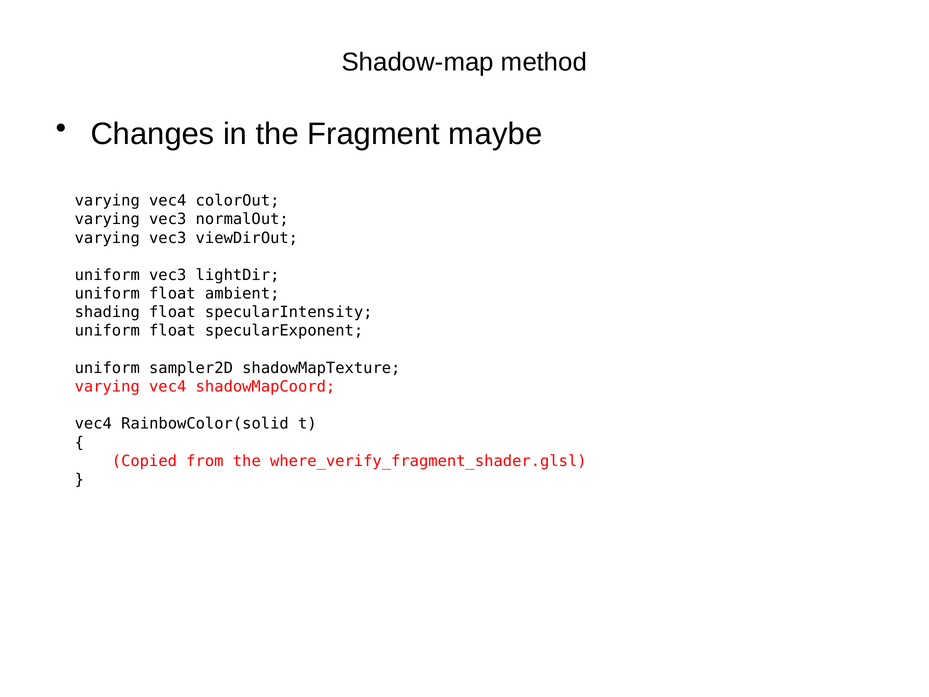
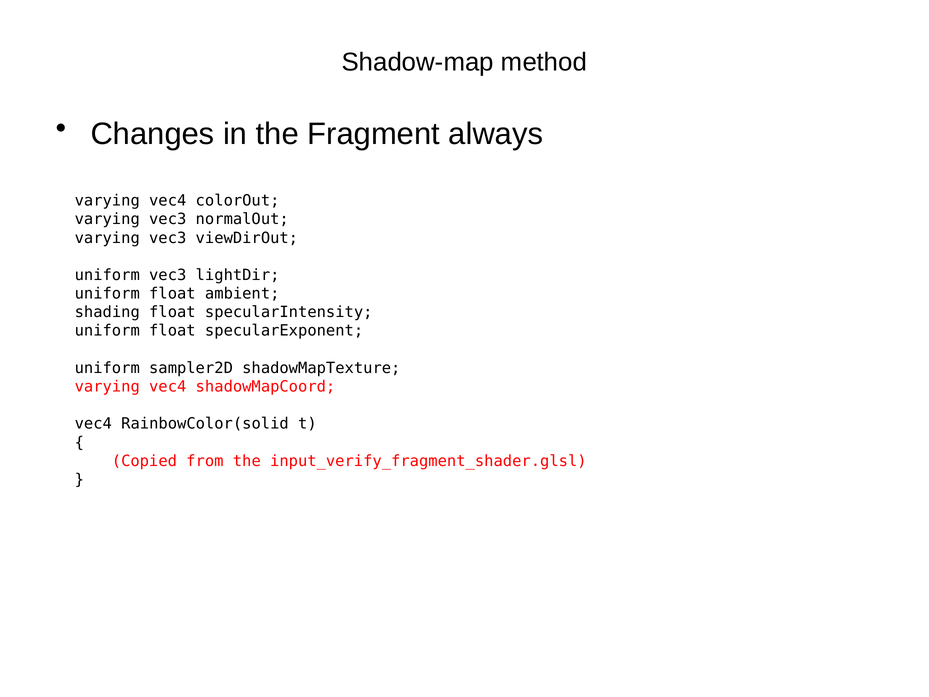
maybe: maybe -> always
where_verify_fragment_shader.glsl: where_verify_fragment_shader.glsl -> input_verify_fragment_shader.glsl
